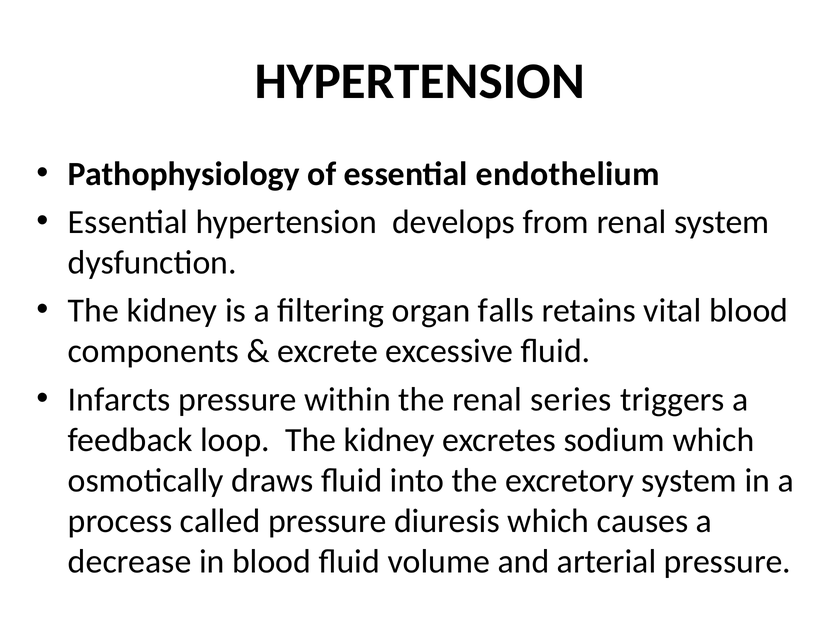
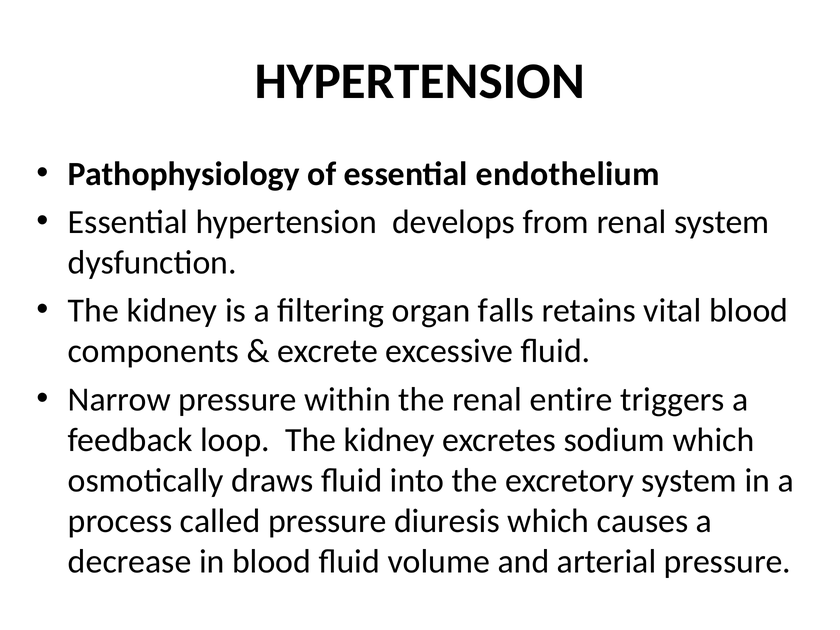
Infarcts: Infarcts -> Narrow
series: series -> entire
